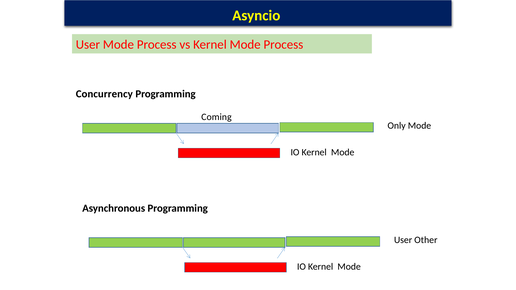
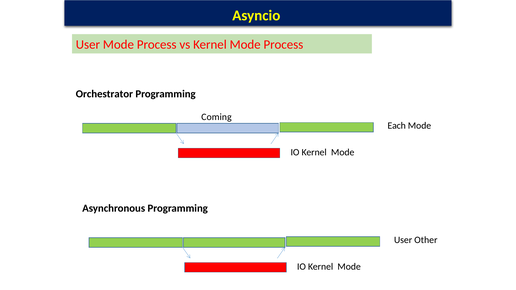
Concurrency: Concurrency -> Orchestrator
Only: Only -> Each
